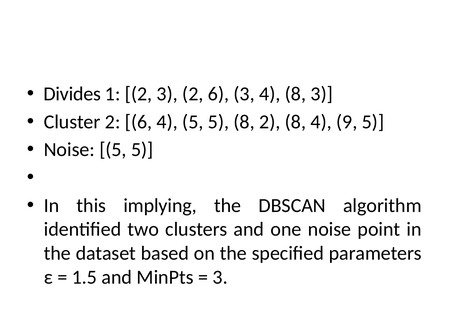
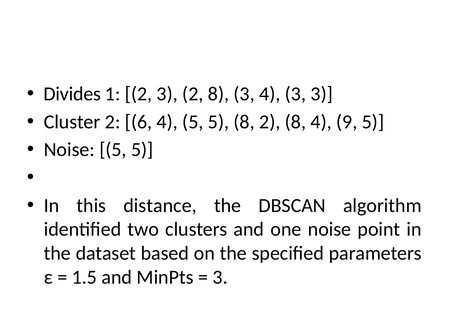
3 2 6: 6 -> 8
4 8: 8 -> 3
implying: implying -> distance
